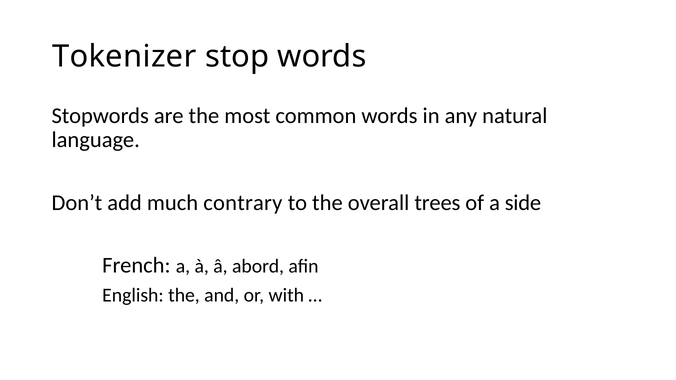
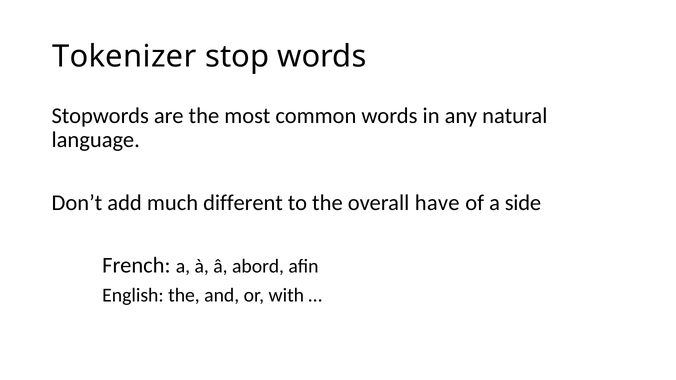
contrary: contrary -> different
trees: trees -> have
